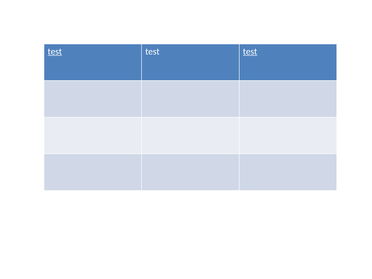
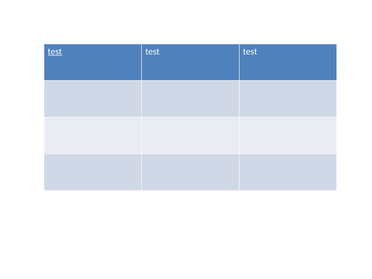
test at (250, 52) underline: present -> none
